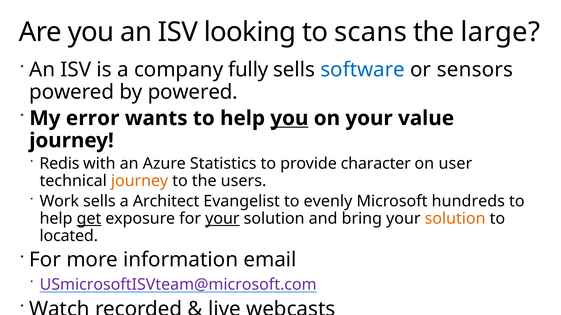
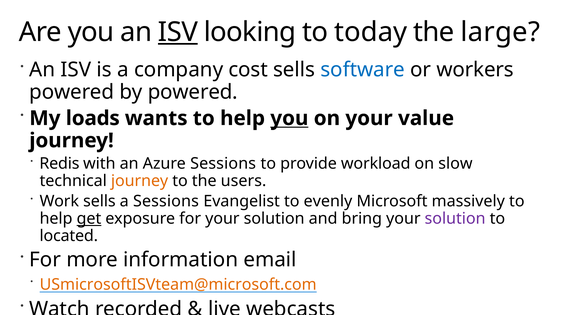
ISV at (178, 32) underline: none -> present
scans: scans -> today
fully: fully -> cost
sensors: sensors -> workers
error: error -> loads
Azure Statistics: Statistics -> Sessions
character: character -> workload
user: user -> slow
a Architect: Architect -> Sessions
hundreds: hundreds -> massively
your at (222, 219) underline: present -> none
solution at (455, 219) colour: orange -> purple
USmicrosoftISVteam@microsoft.com colour: purple -> orange
